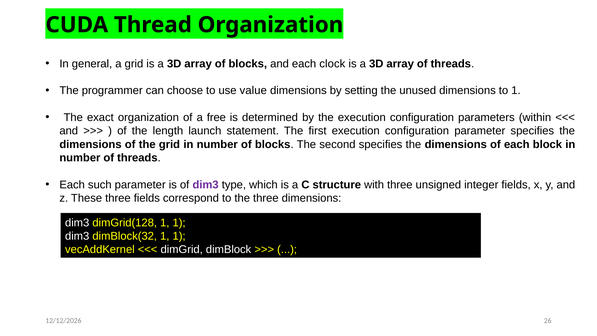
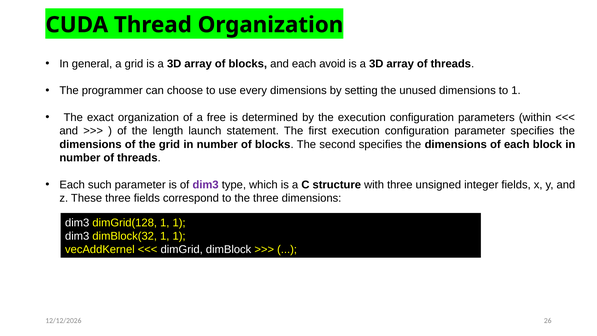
clock: clock -> avoid
value: value -> every
